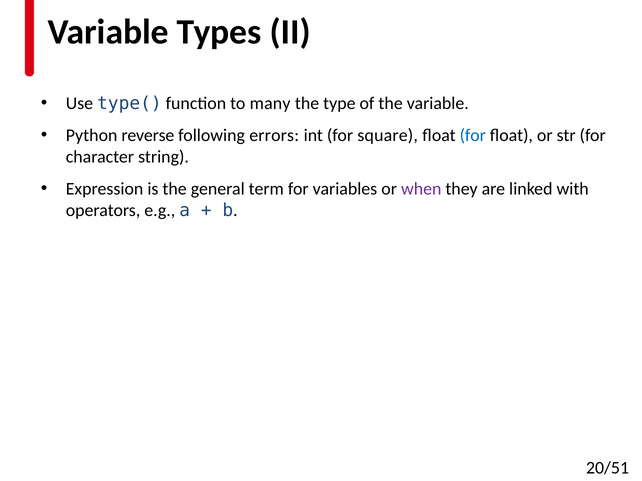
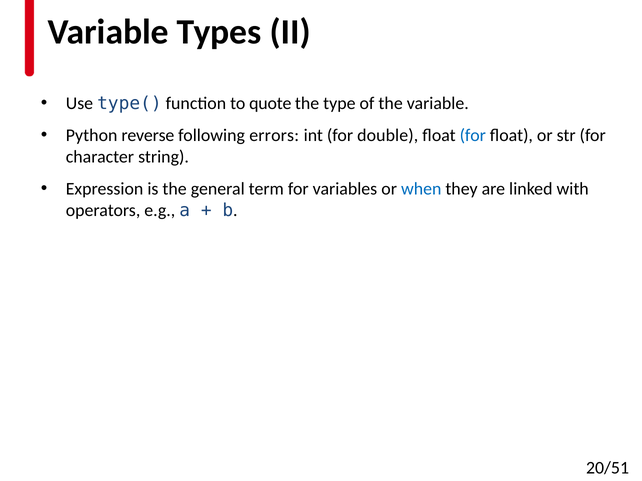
many: many -> quote
square: square -> double
when colour: purple -> blue
